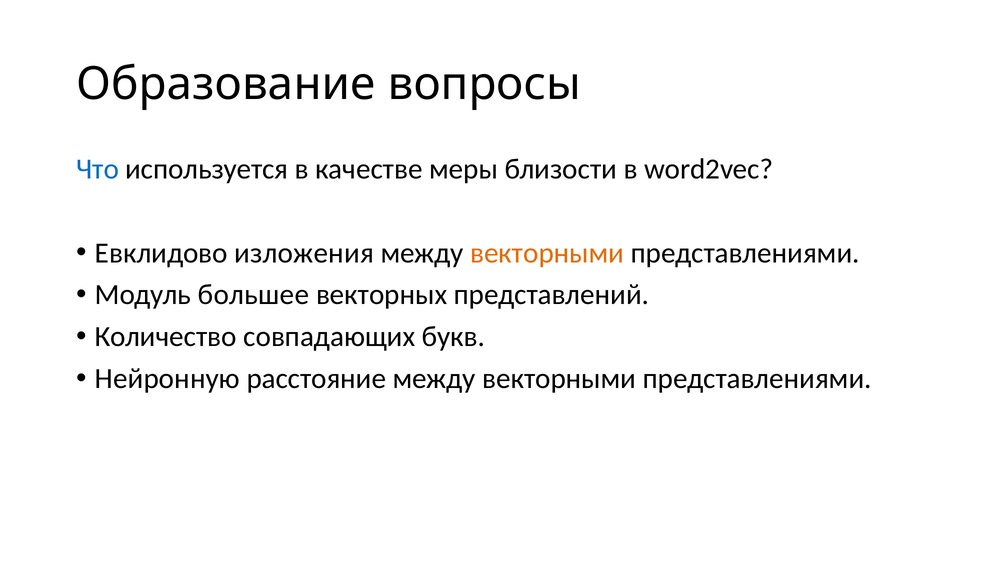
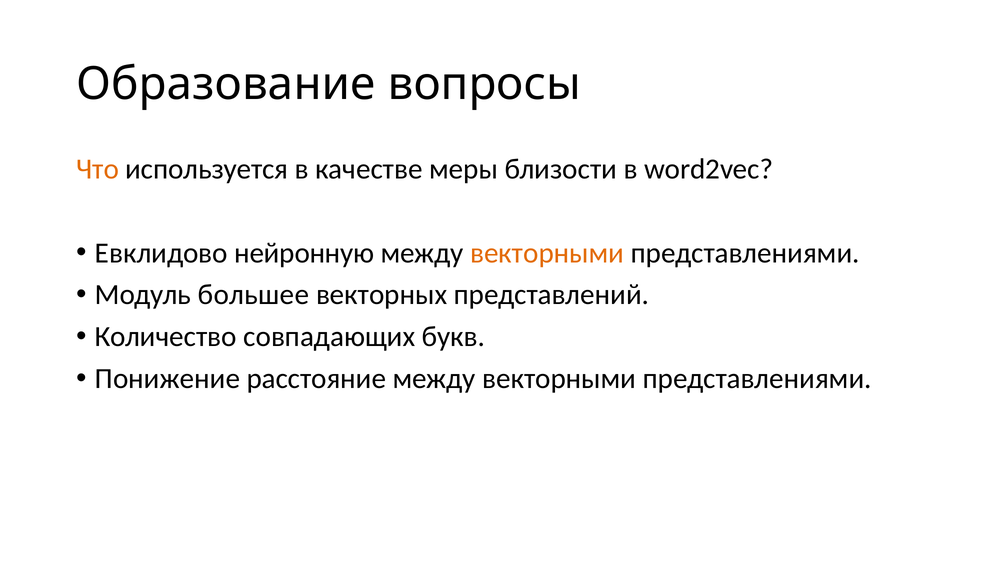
Что colour: blue -> orange
изложения: изложения -> нейронную
Нейронную: Нейронную -> Понижение
